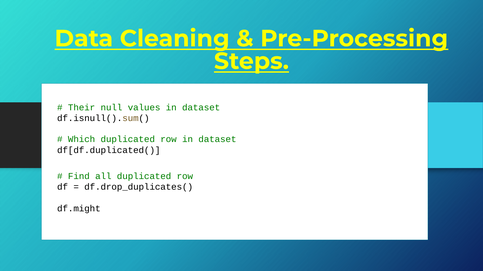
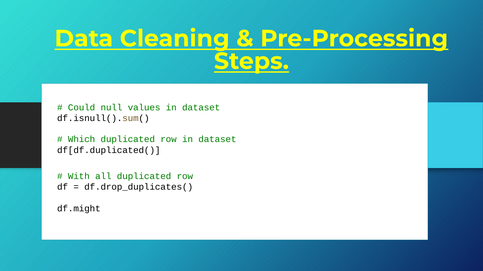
Their: Their -> Could
Find: Find -> With
